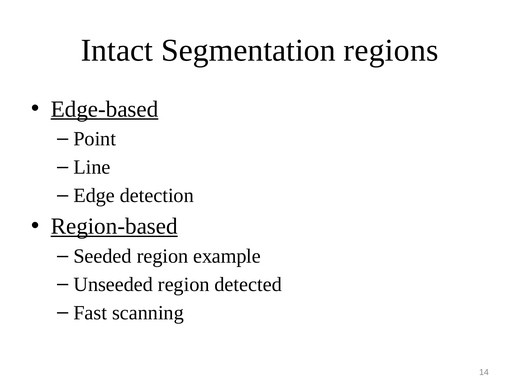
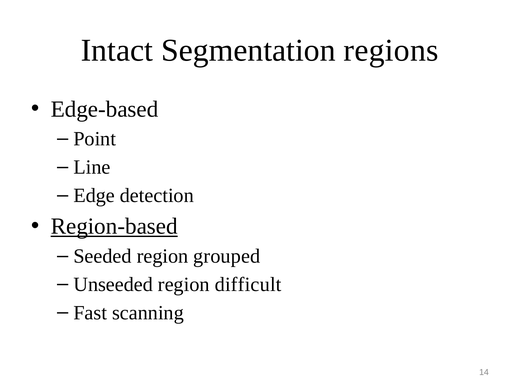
Edge-based underline: present -> none
example: example -> grouped
detected: detected -> difficult
